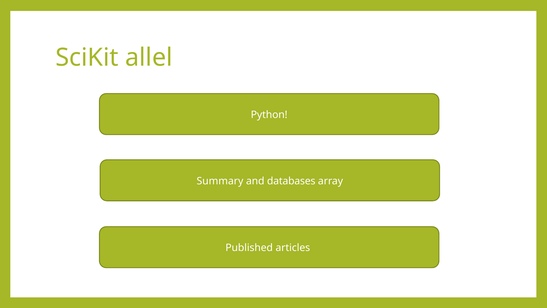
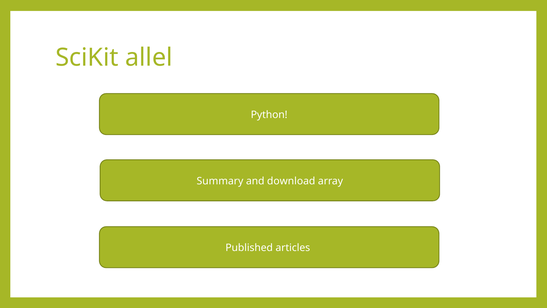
databases: databases -> download
